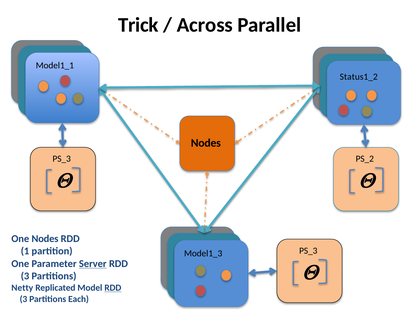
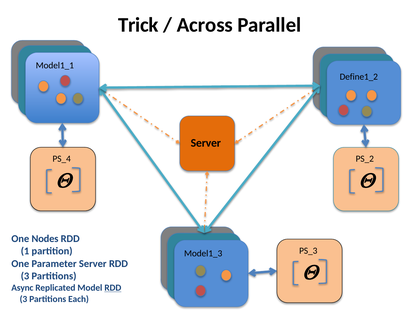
Status1_2: Status1_2 -> Define1_2
Nodes at (206, 143): Nodes -> Server
PS_3 at (62, 159): PS_3 -> PS_4
Server at (93, 264) underline: present -> none
Netty: Netty -> Async
